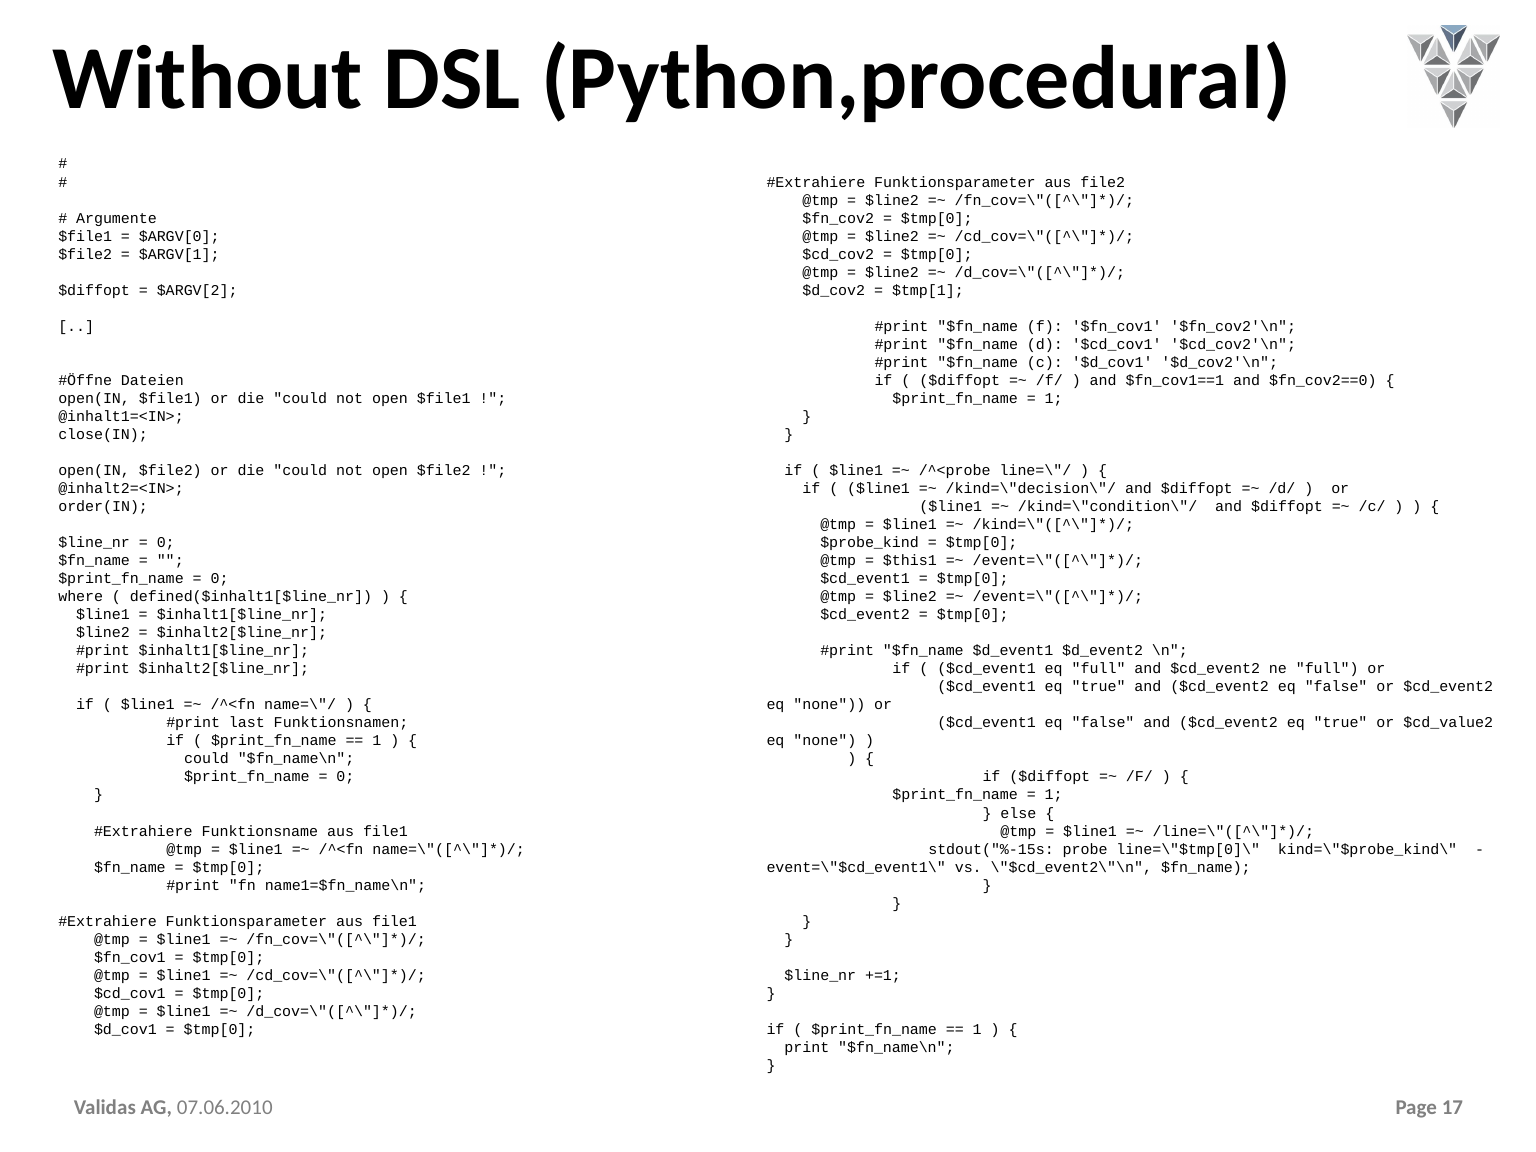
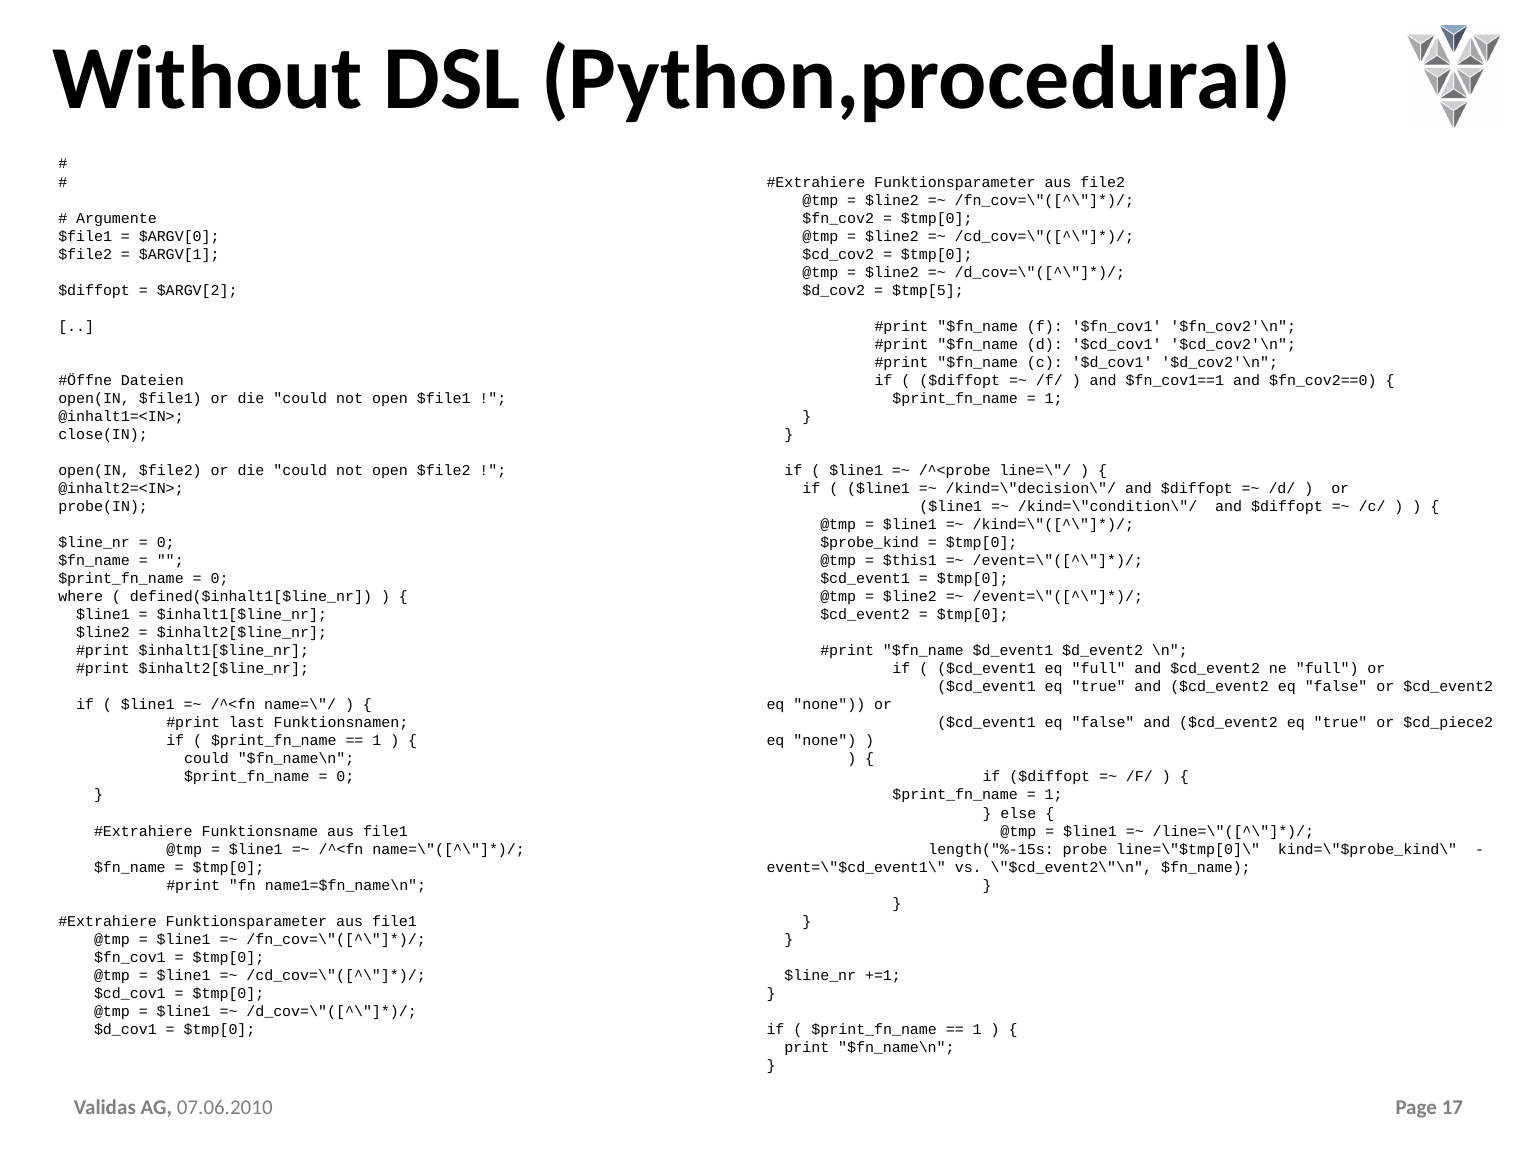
$tmp[1: $tmp[1 -> $tmp[5
order(IN: order(IN -> probe(IN
$cd_value2: $cd_value2 -> $cd_piece2
stdout("%-15s: stdout("%-15s -> length("%-15s
